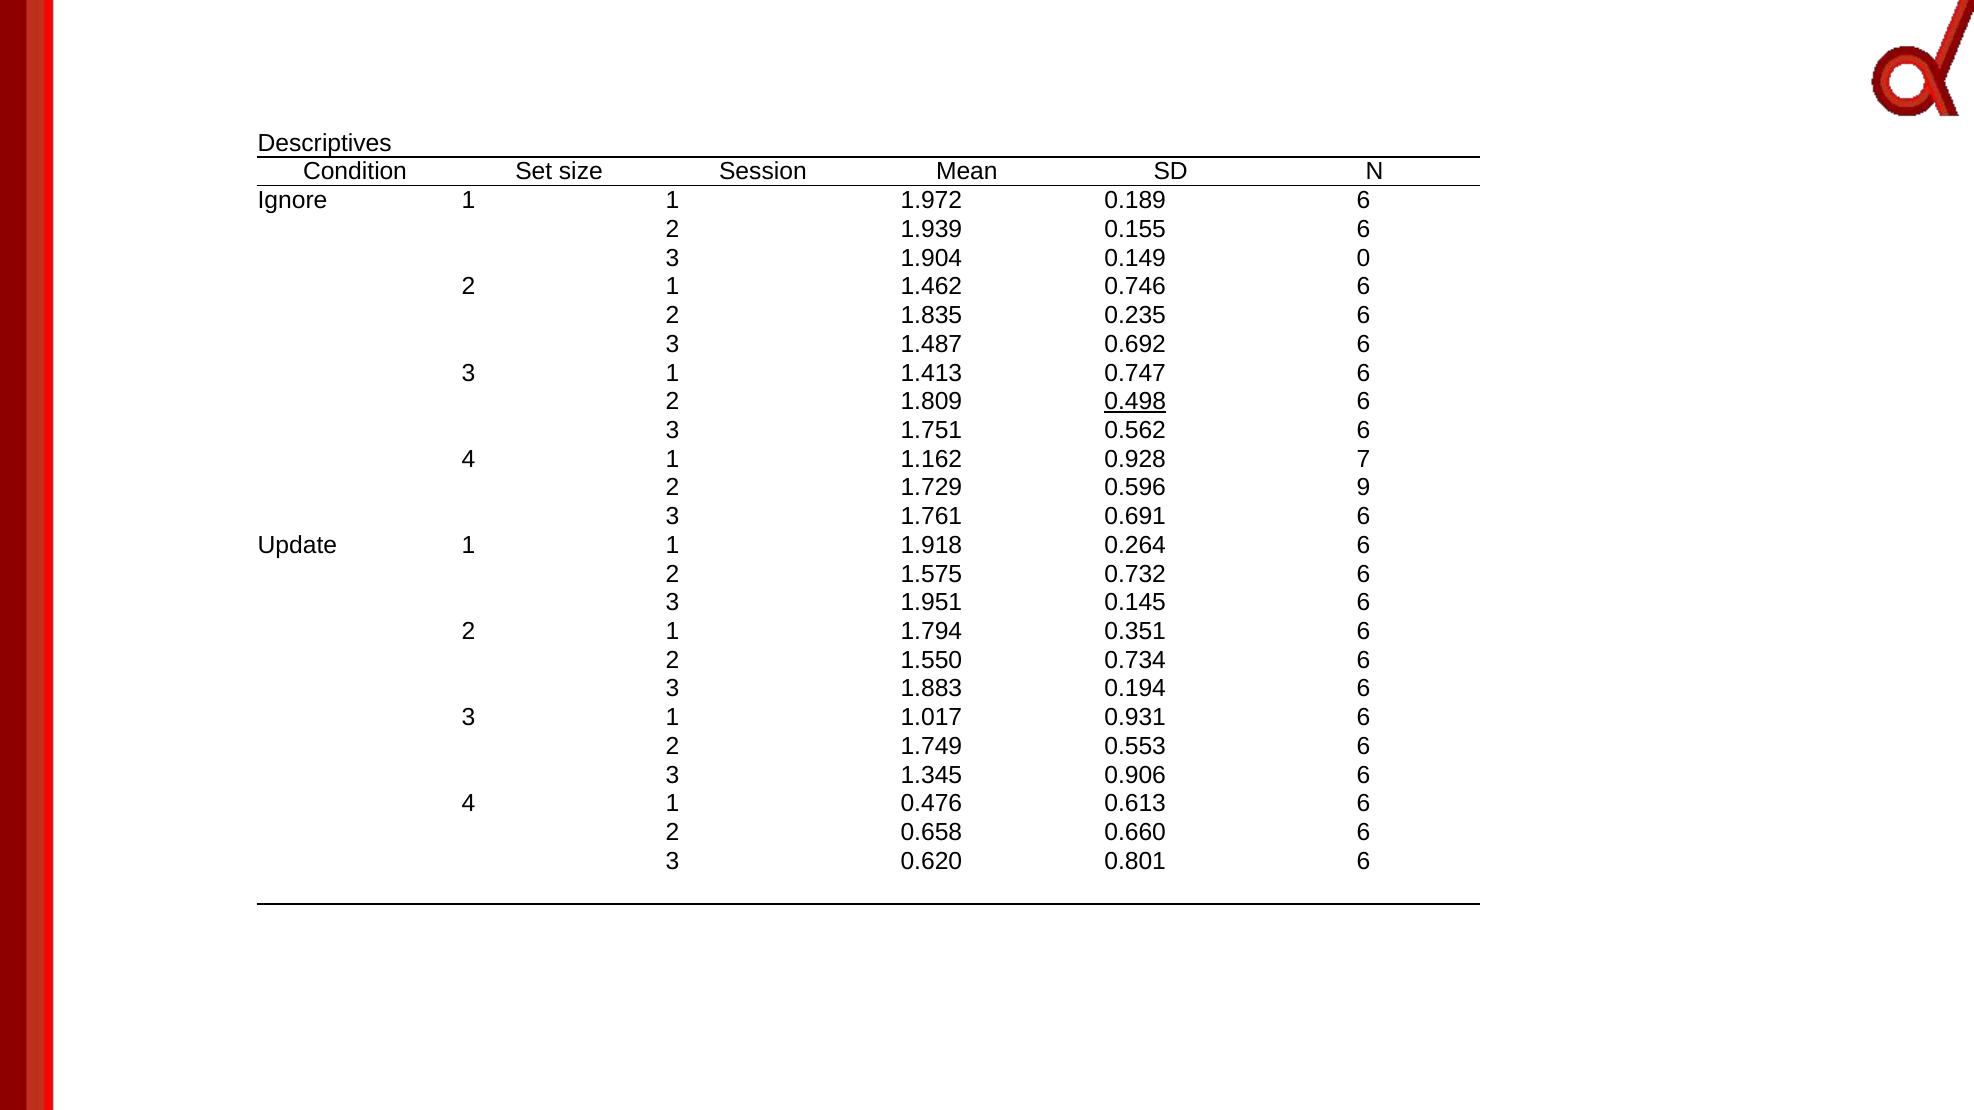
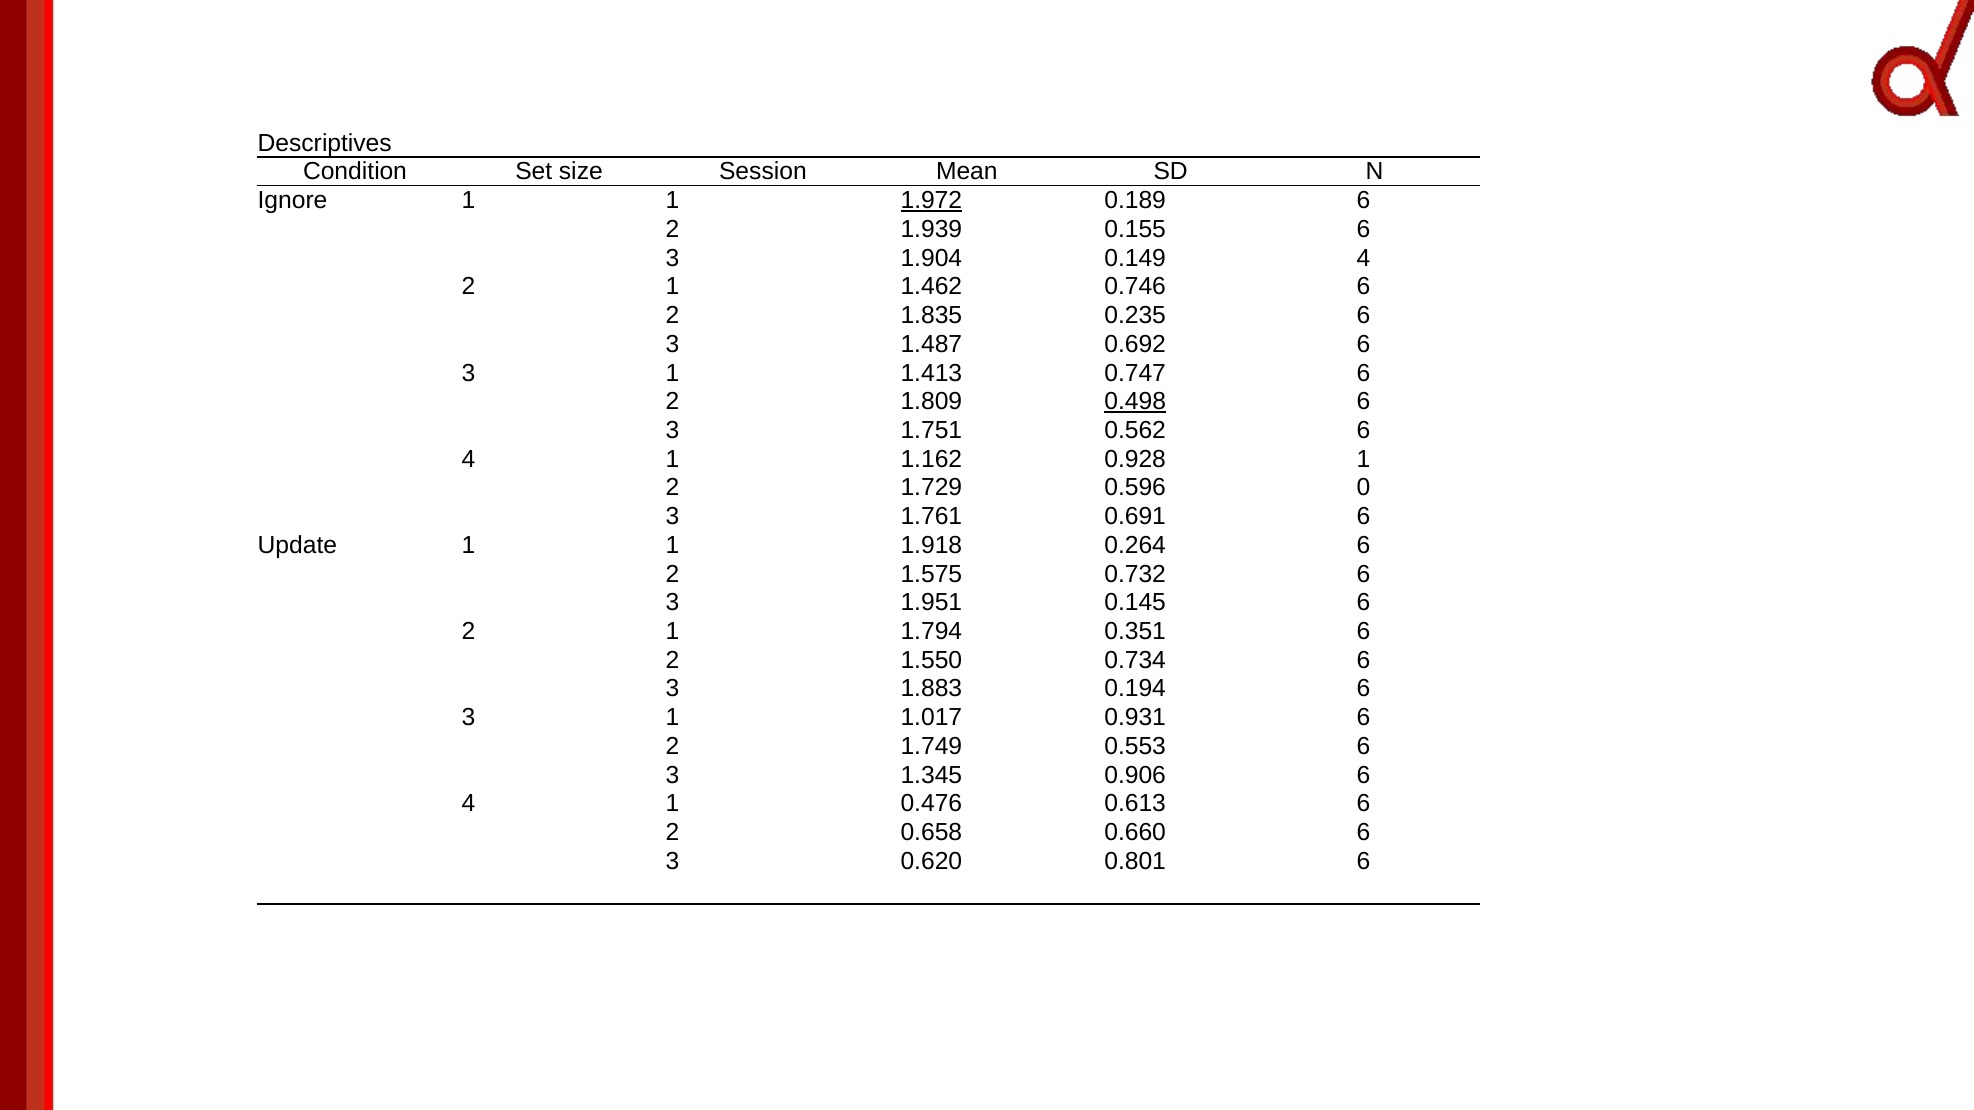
1.972 underline: none -> present
0.149 0: 0 -> 4
0.928 7: 7 -> 1
9: 9 -> 0
